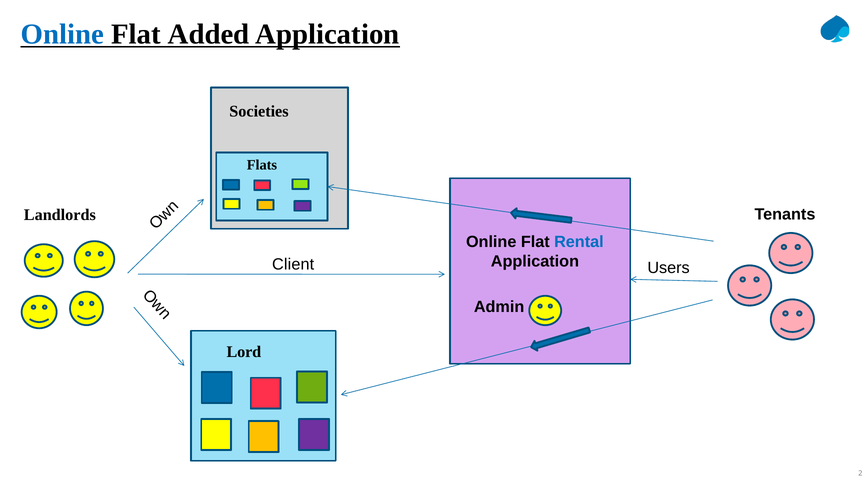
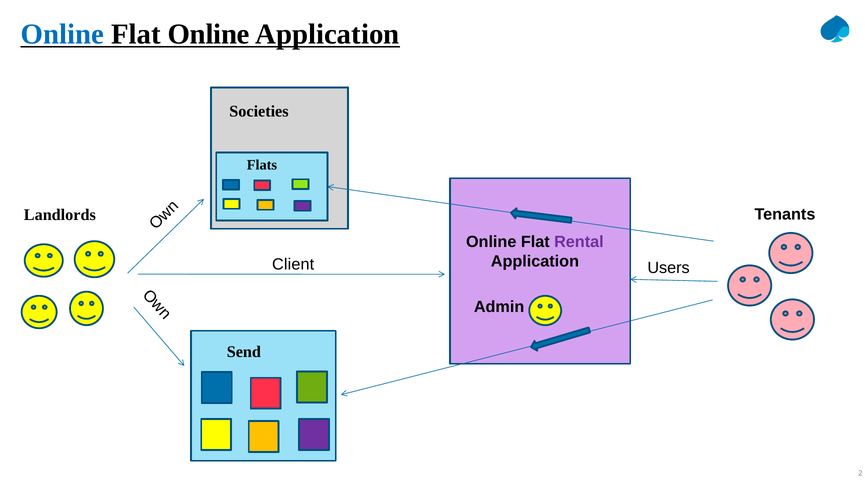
Flat Added: Added -> Online
Rental colour: blue -> purple
Lord: Lord -> Send
